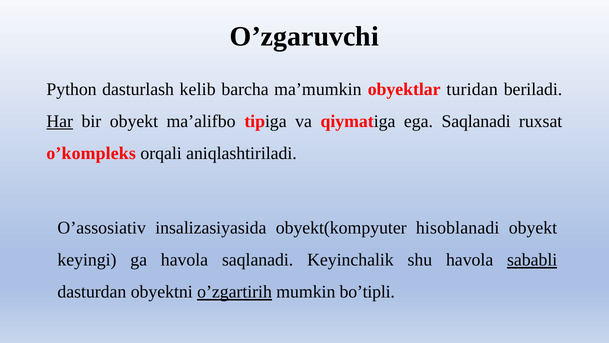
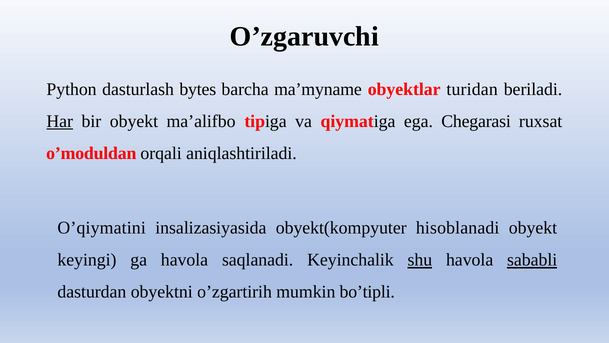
kelib: kelib -> bytes
ma’mumkin: ma’mumkin -> ma’myname
ega Saqlanadi: Saqlanadi -> Chegarasi
o’kompleks: o’kompleks -> o’moduldan
O’assosiativ: O’assosiativ -> O’qiymatini
shu underline: none -> present
o’zgartirih underline: present -> none
